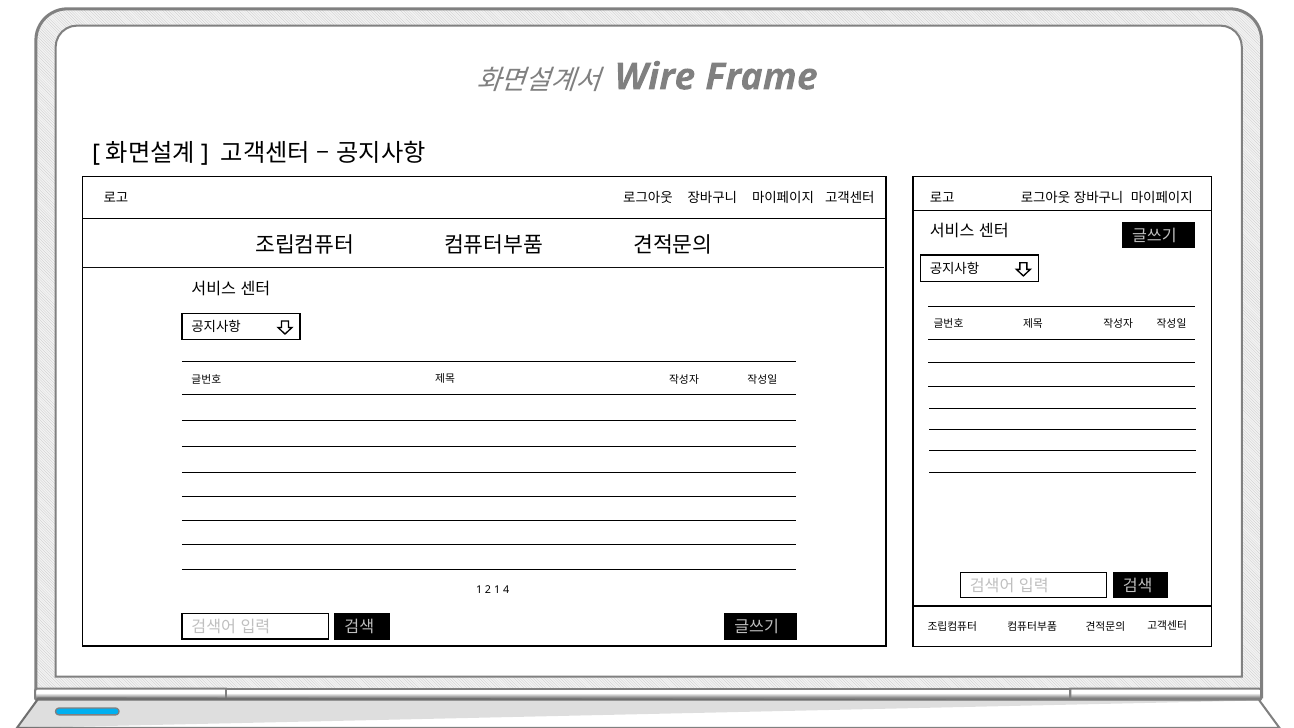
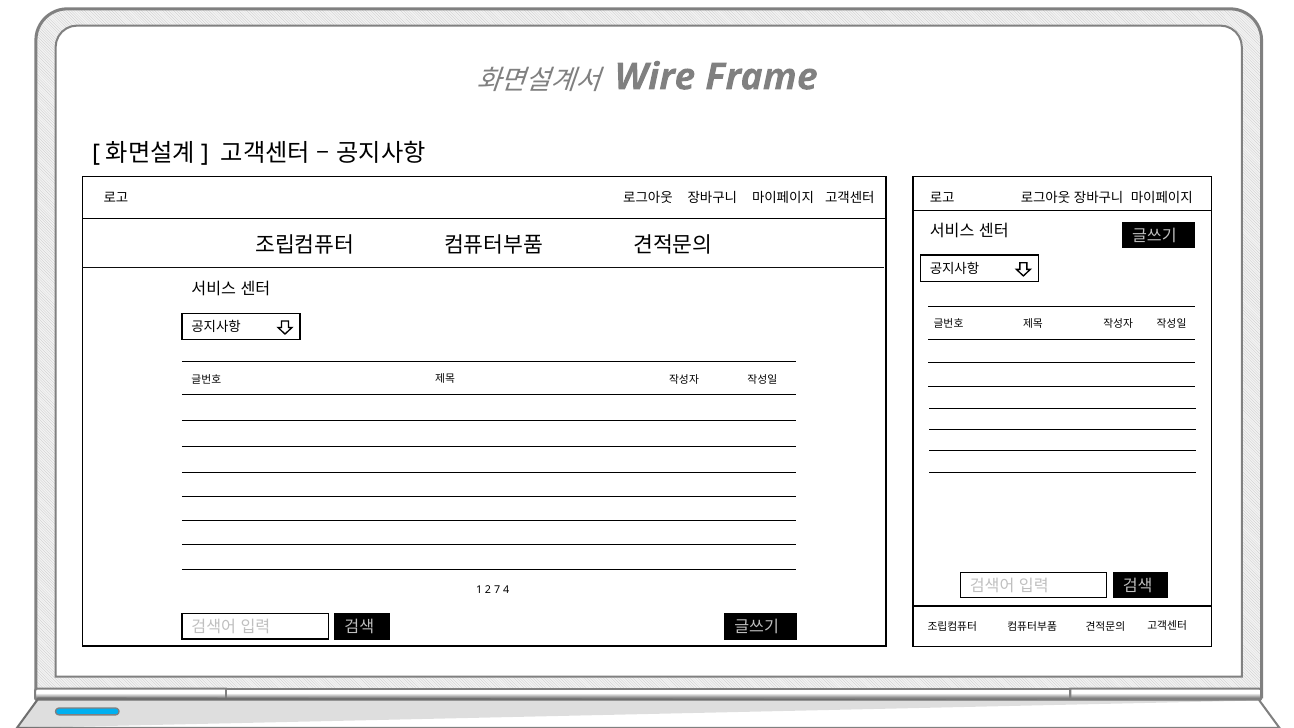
2 1: 1 -> 7
